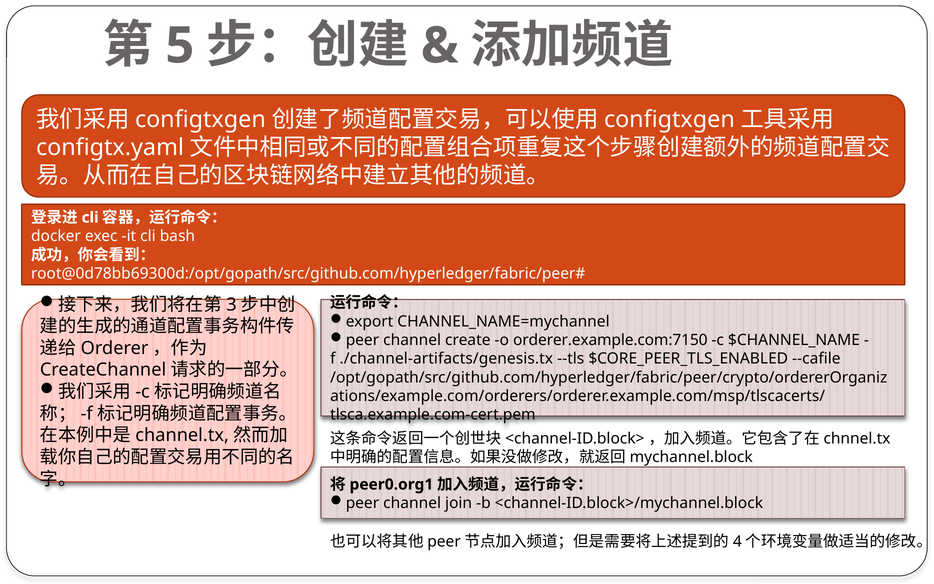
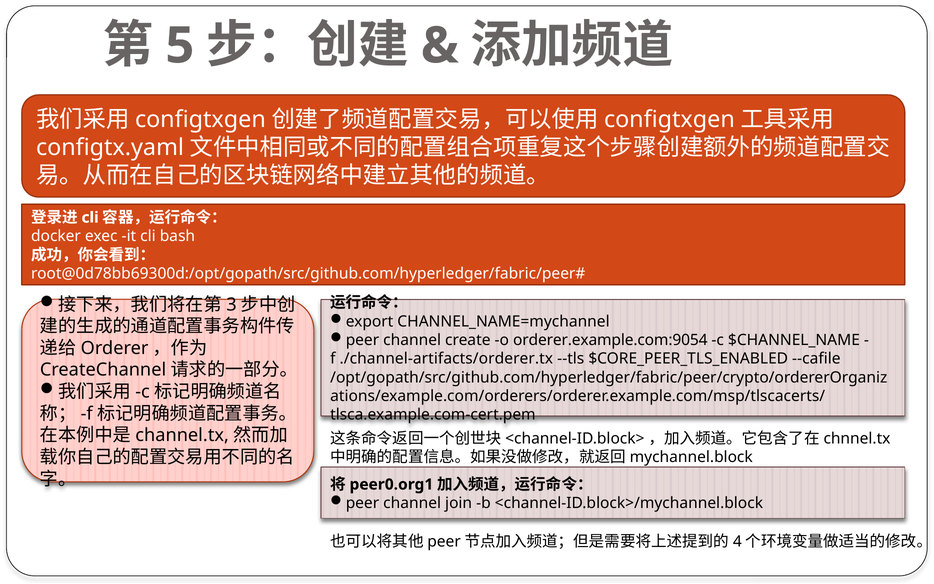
orderer.example.com:7150: orderer.example.com:7150 -> orderer.example.com:9054
./channel-artifacts/genesis.tx: ./channel-artifacts/genesis.tx -> ./channel-artifacts/orderer.tx
